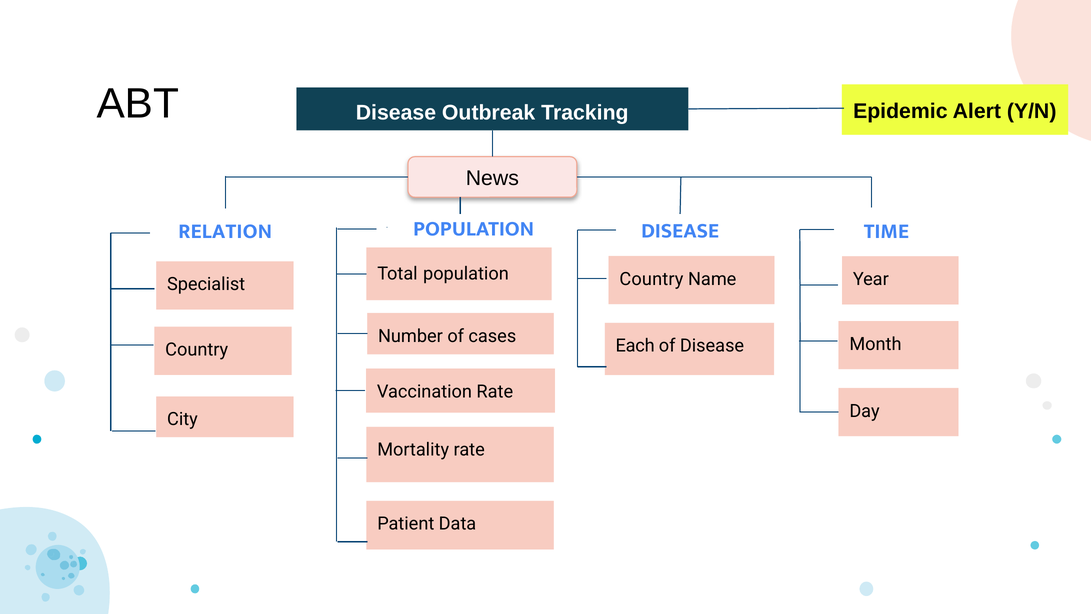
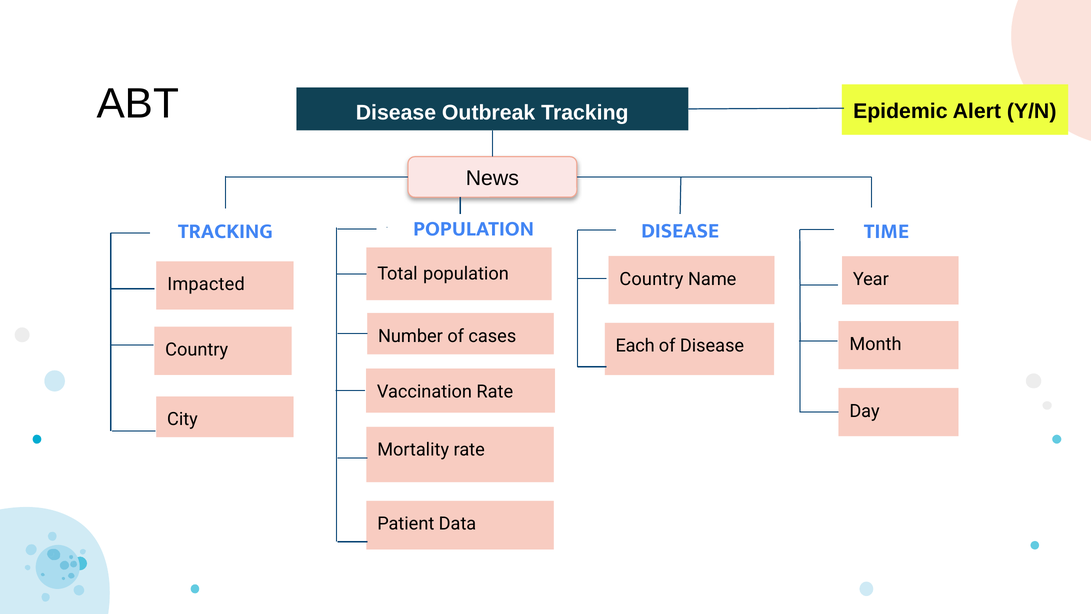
RELATION at (225, 231): RELATION -> TRACKING
Specialist: Specialist -> Impacted
